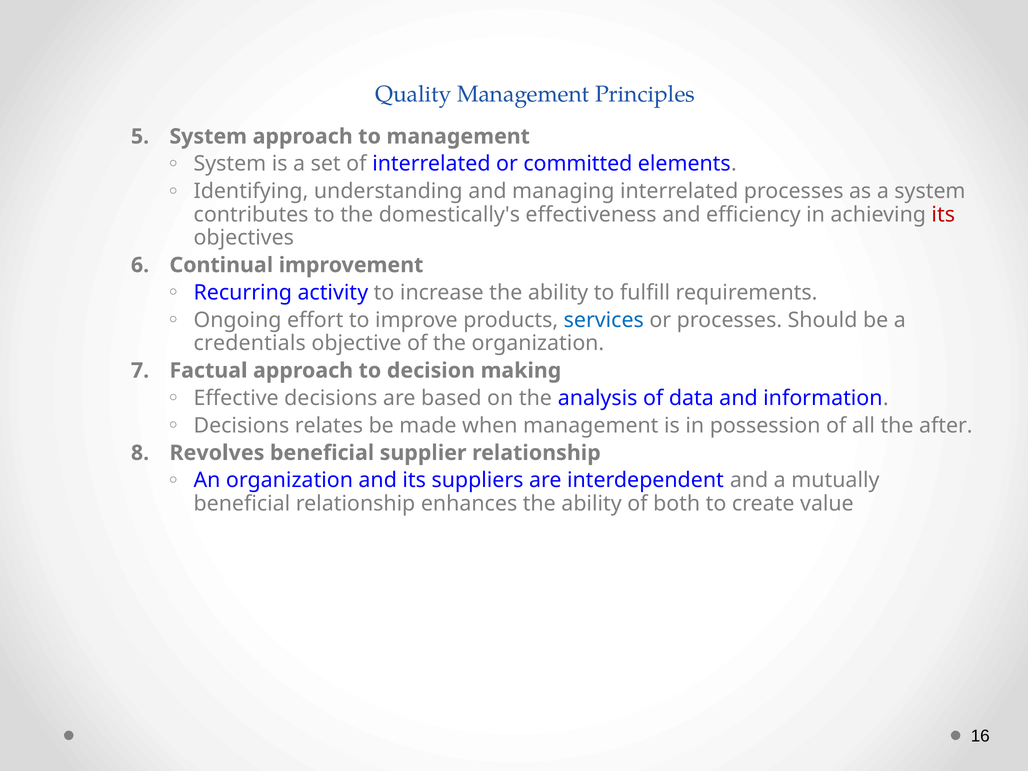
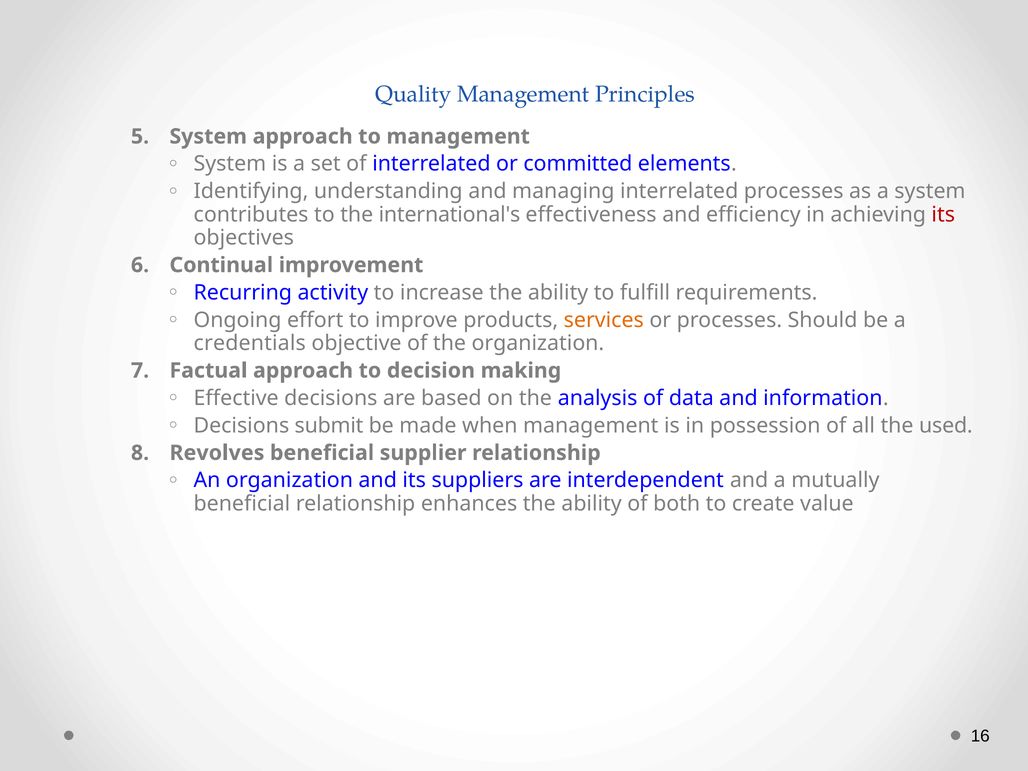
domestically's: domestically's -> international's
services colour: blue -> orange
relates: relates -> submit
after: after -> used
